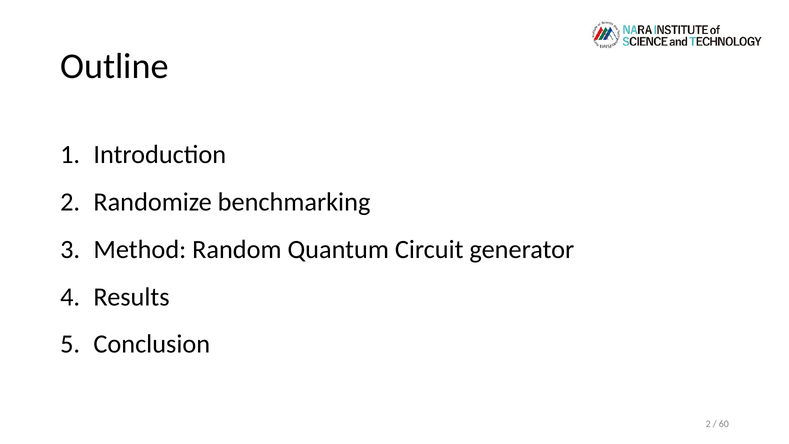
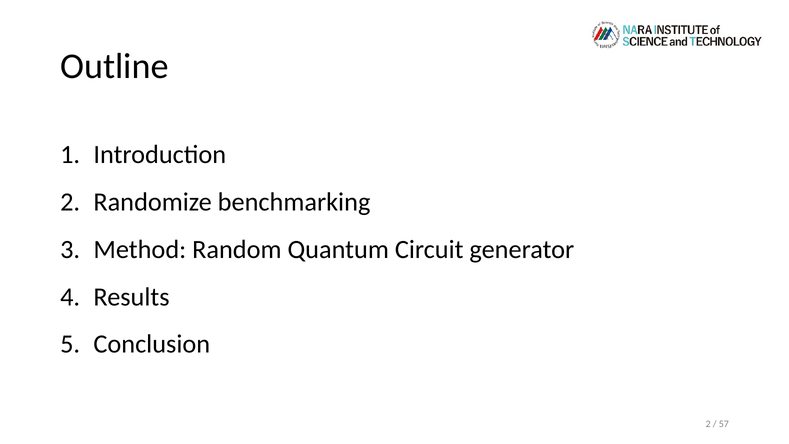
60: 60 -> 57
